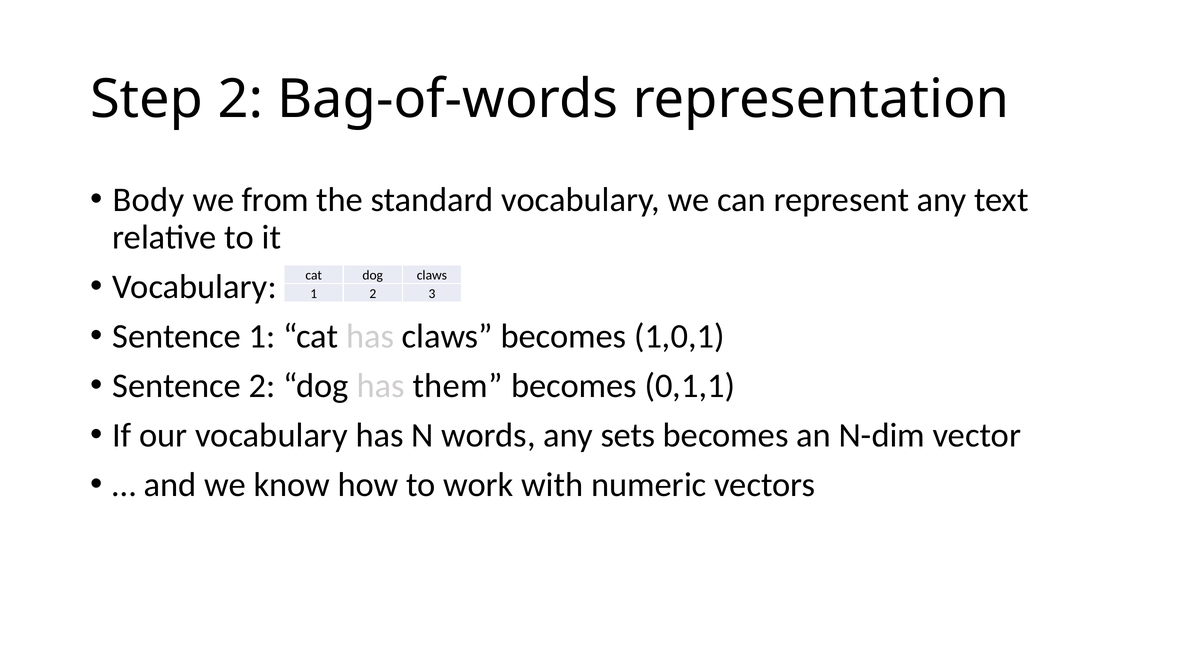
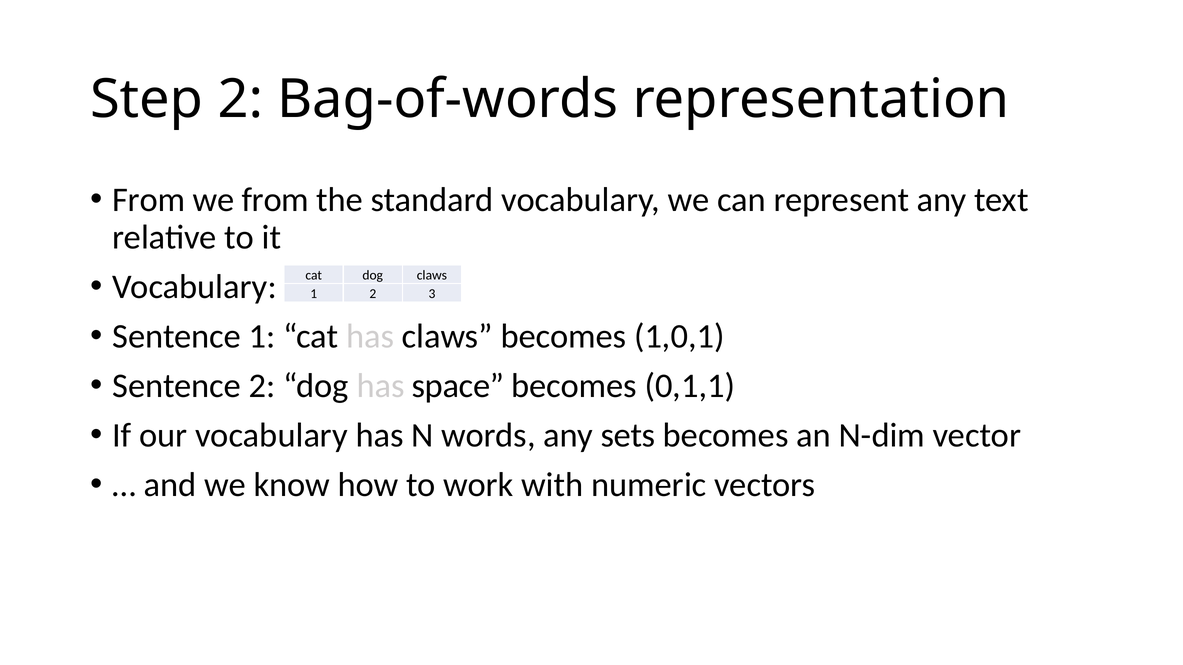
Body at (148, 200): Body -> From
them: them -> space
